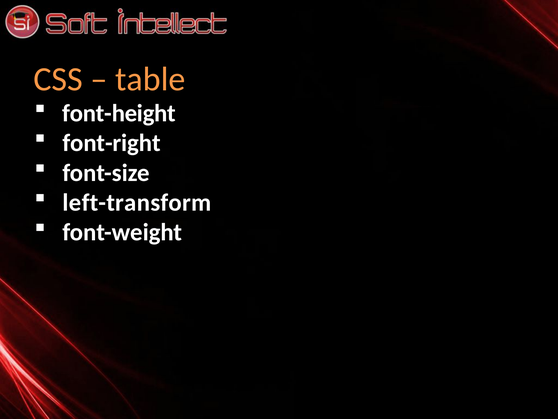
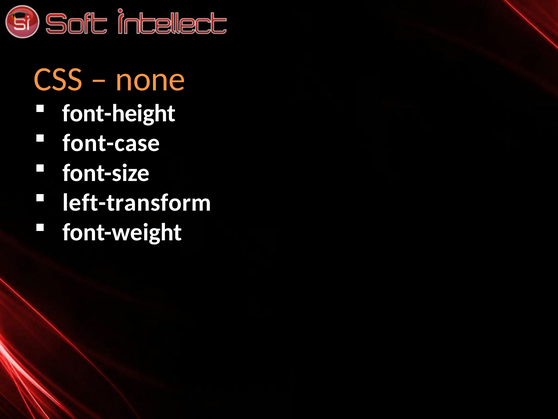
table: table -> none
font-right: font-right -> font-case
